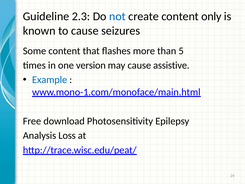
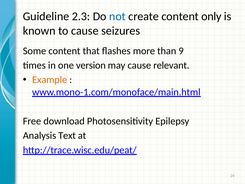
5: 5 -> 9
assistive: assistive -> relevant
Example colour: blue -> orange
Loss: Loss -> Text
